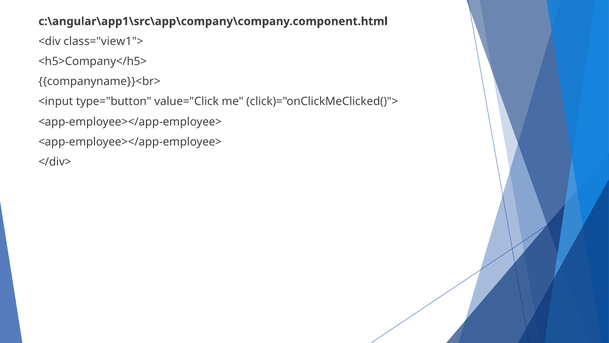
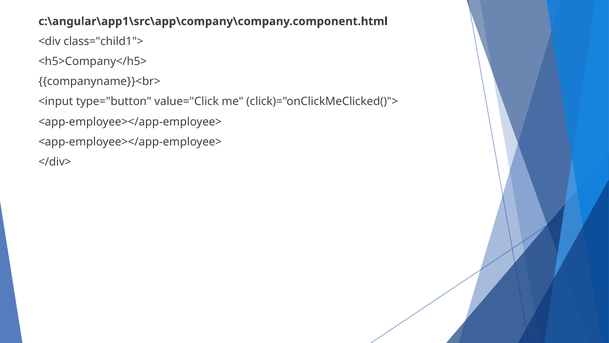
class="view1">: class="view1"> -> class="child1">
